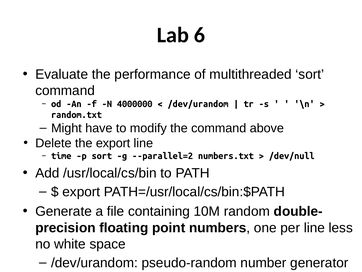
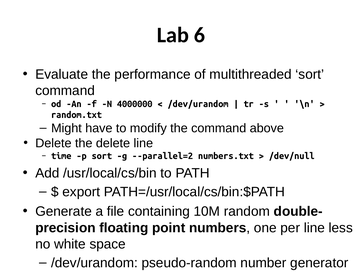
the export: export -> delete
